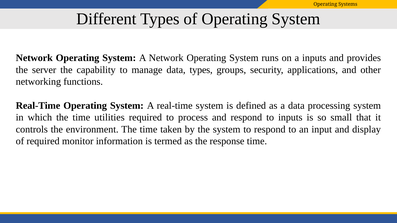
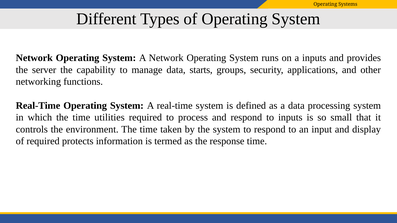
data types: types -> starts
monitor: monitor -> protects
